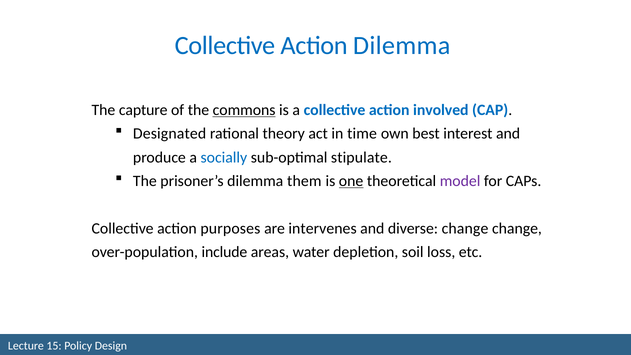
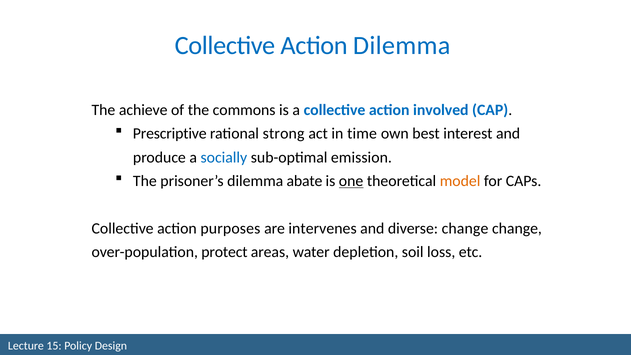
capture: capture -> achieve
commons underline: present -> none
Designated: Designated -> Prescriptive
theory: theory -> strong
stipulate: stipulate -> emission
them: them -> abate
model colour: purple -> orange
include: include -> protect
